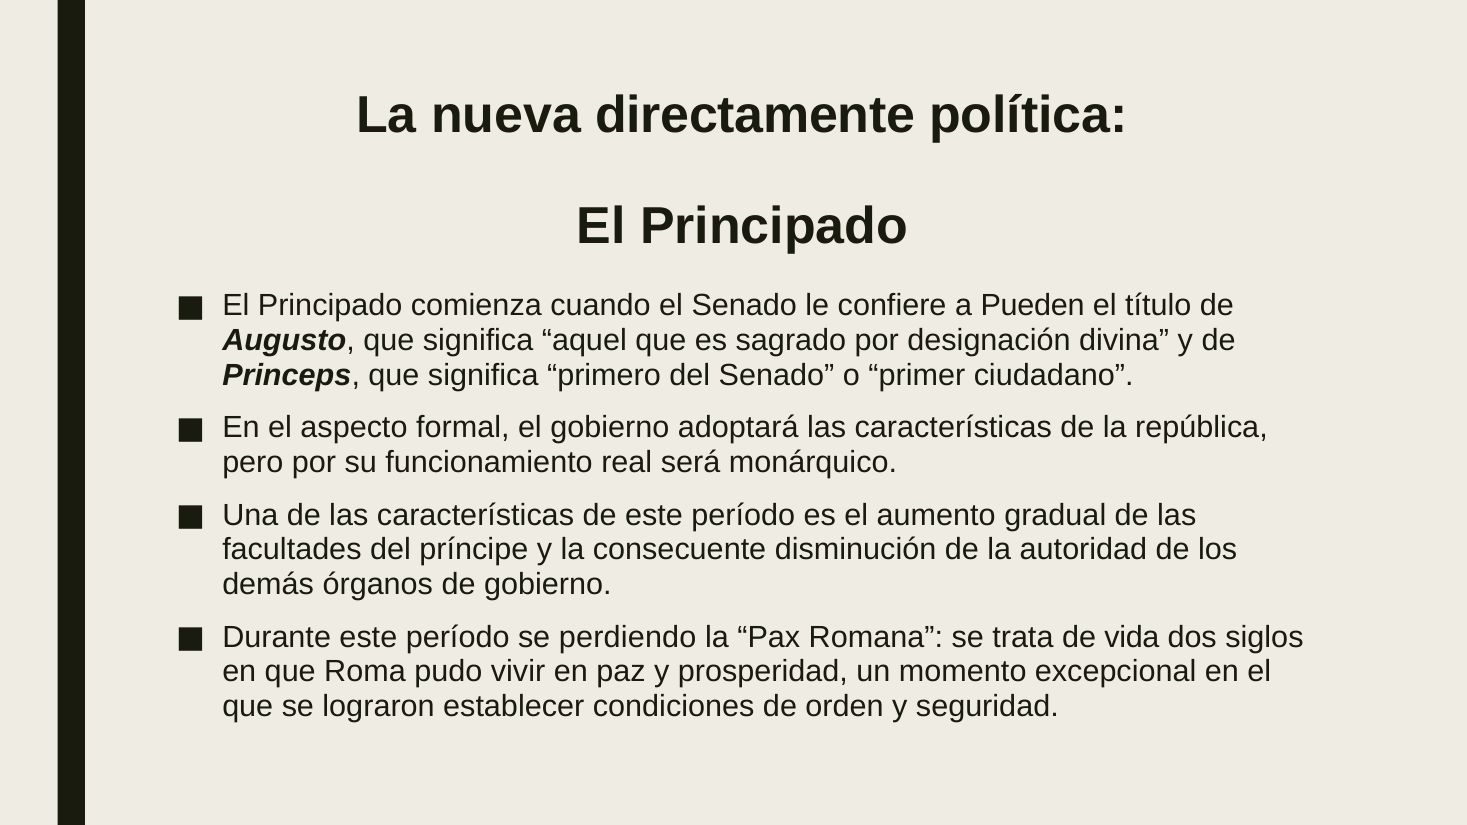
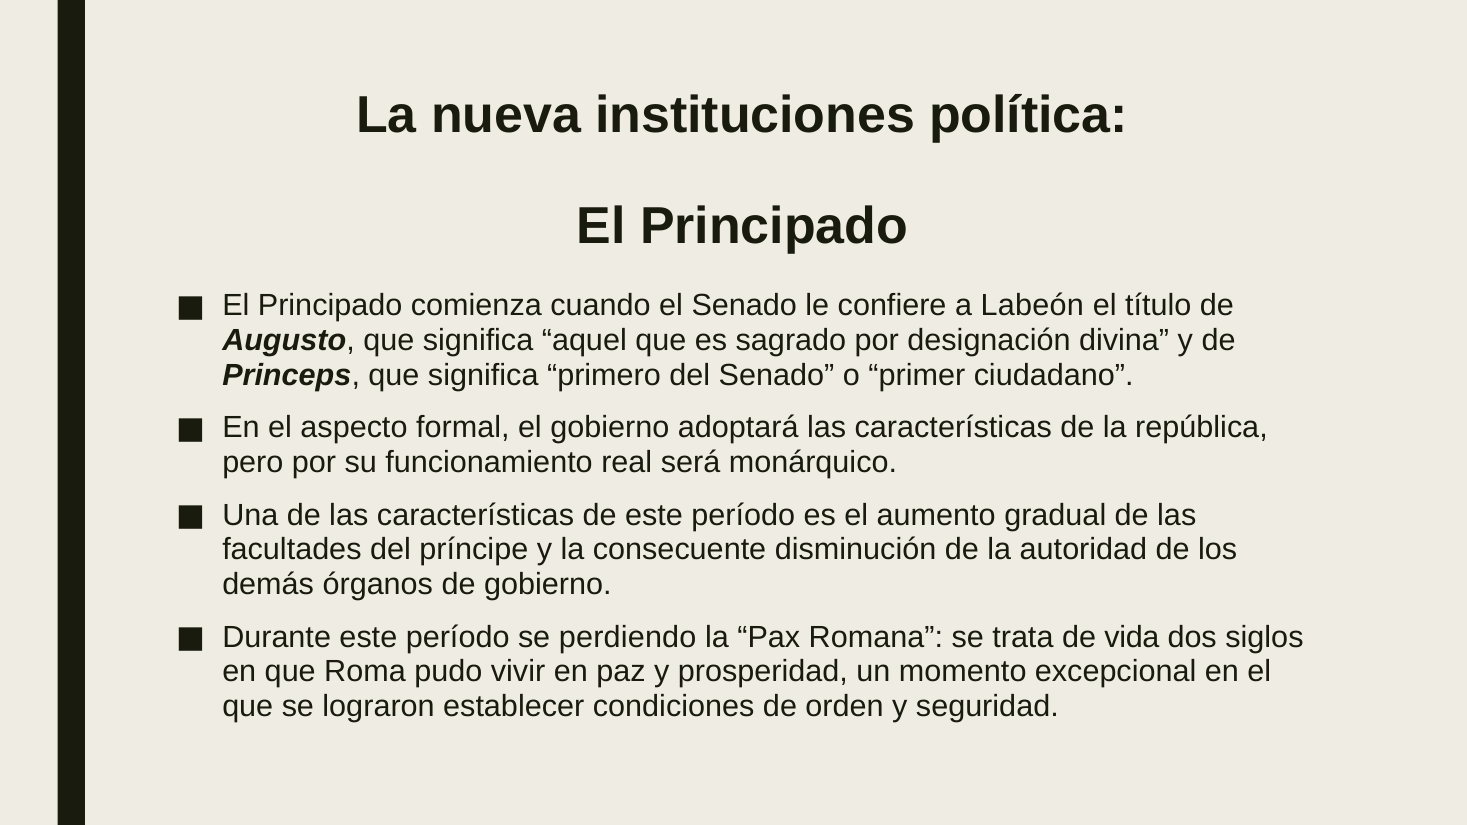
directamente: directamente -> instituciones
Pueden: Pueden -> Labeón
